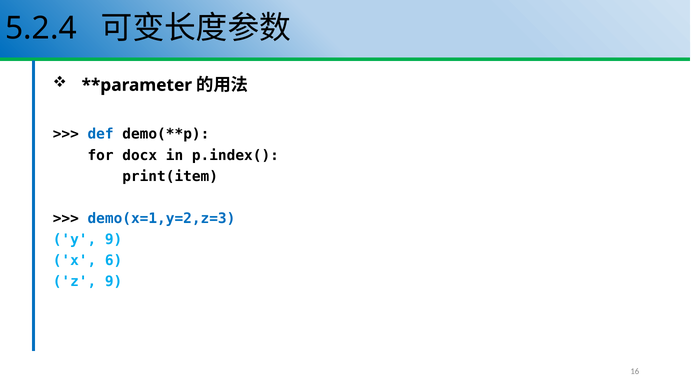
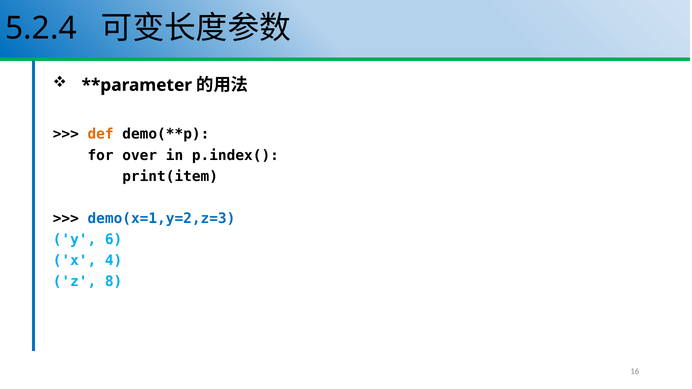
def colour: blue -> orange
docx: docx -> over
y 9: 9 -> 6
6: 6 -> 4
z 9: 9 -> 8
